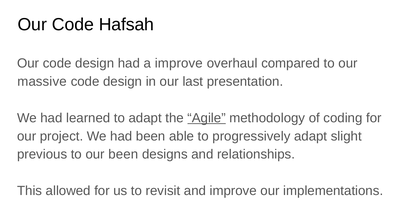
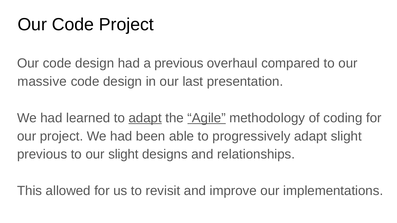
Code Hafsah: Hafsah -> Project
a improve: improve -> previous
adapt at (145, 118) underline: none -> present
our been: been -> slight
